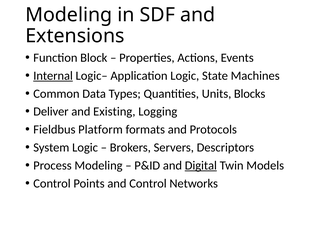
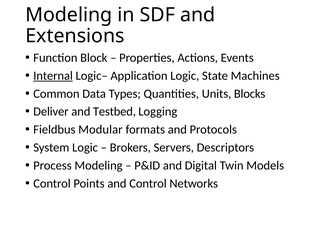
Existing: Existing -> Testbed
Platform: Platform -> Modular
Digital underline: present -> none
